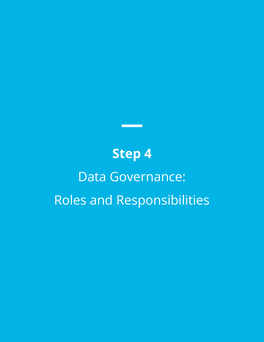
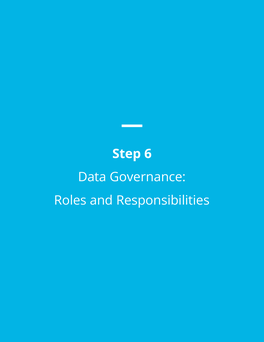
4: 4 -> 6
